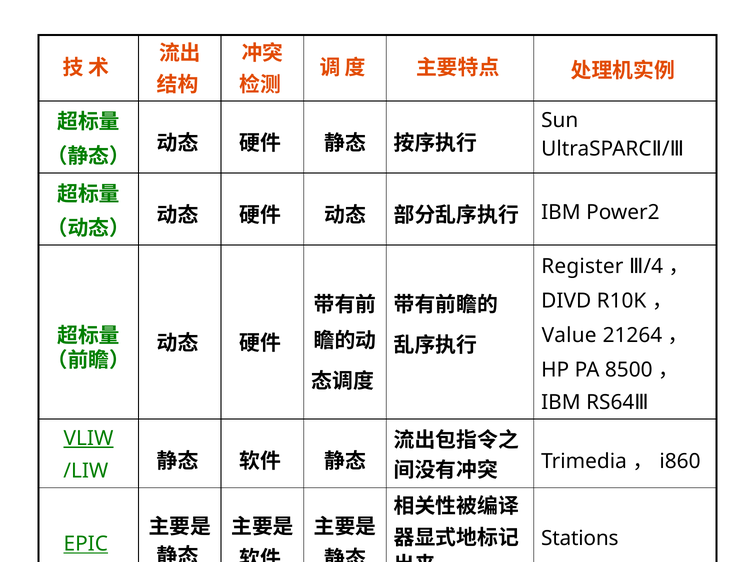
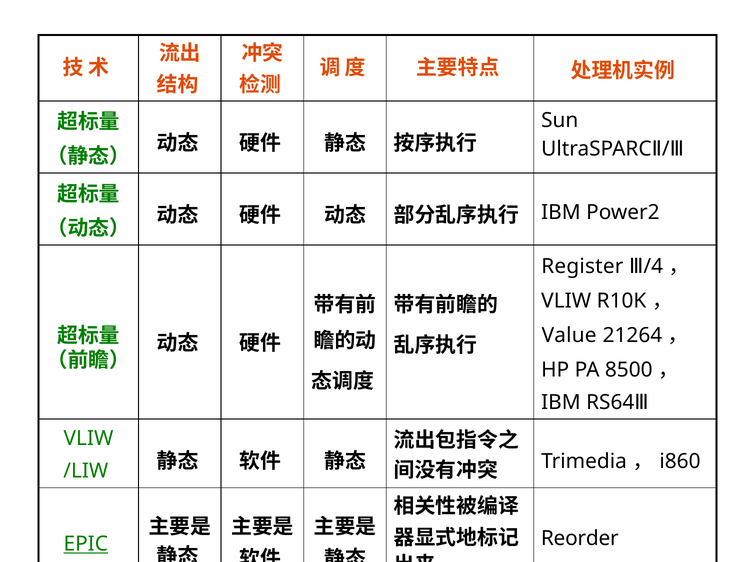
DIVD at (566, 301): DIVD -> VLIW
VLIW at (88, 438) underline: present -> none
Stations: Stations -> Reorder
